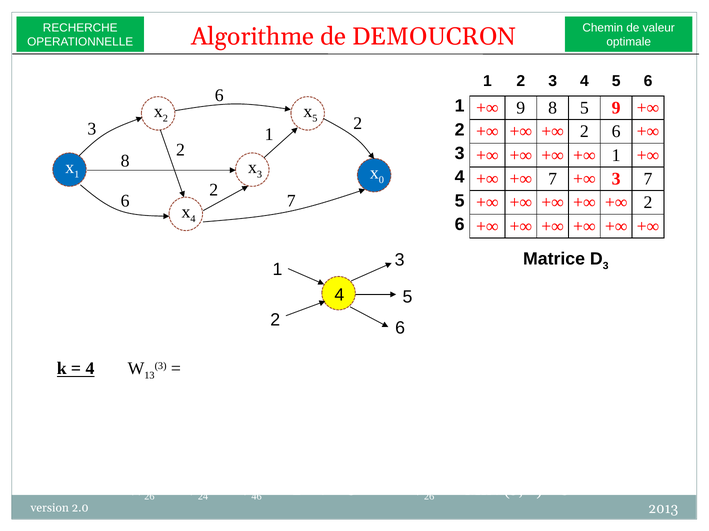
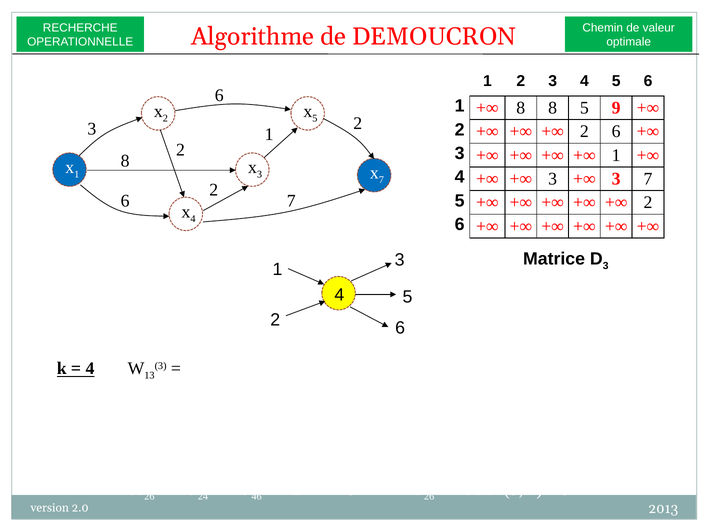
9 at (521, 108): 9 -> 8
0 at (381, 180): 0 -> 7
7 at (553, 179): 7 -> 3
